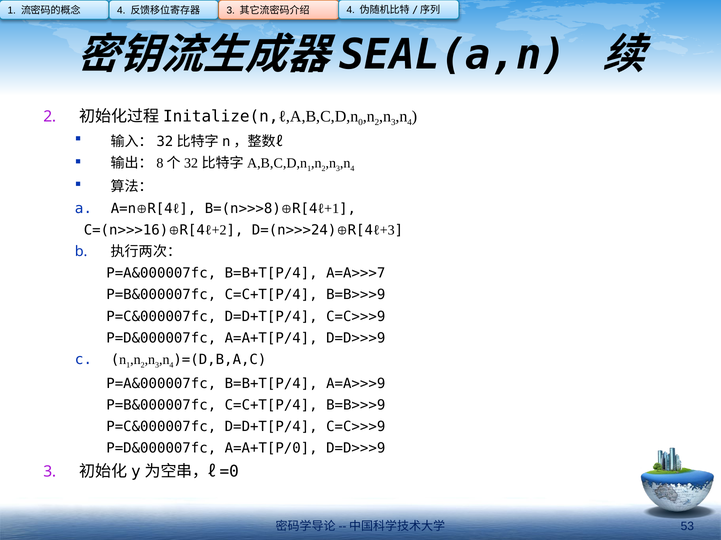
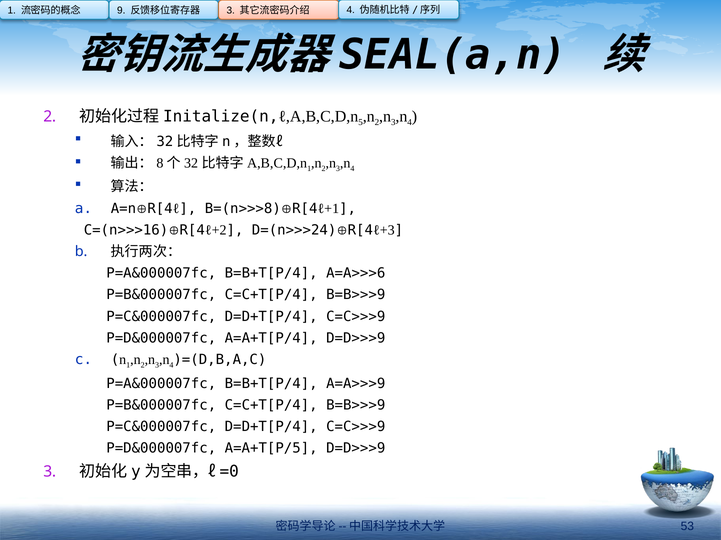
4 at (121, 10): 4 -> 9
0: 0 -> 5
A=A>>>7: A=A>>>7 -> A=A>>>6
A=A+T[P/0: A=A+T[P/0 -> A=A+T[P/5
